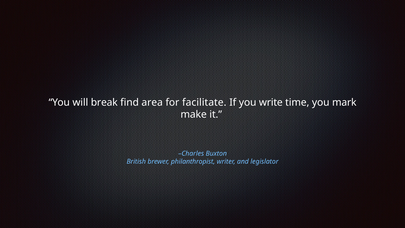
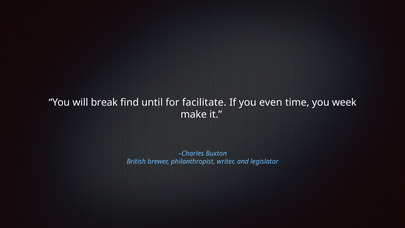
area: area -> until
write: write -> even
mark: mark -> week
